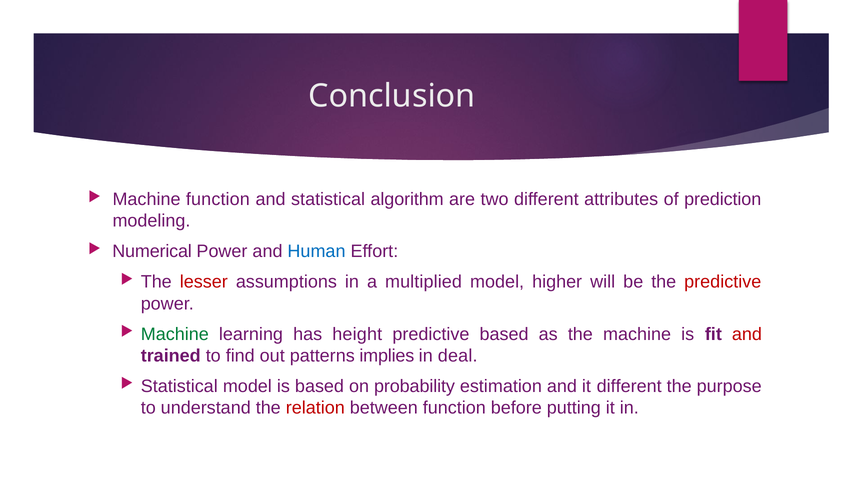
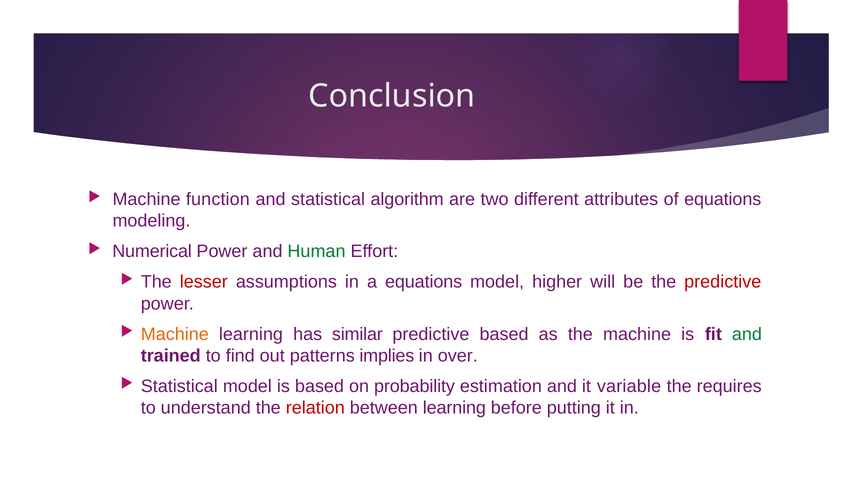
of prediction: prediction -> equations
Human colour: blue -> green
a multiplied: multiplied -> equations
Machine at (175, 334) colour: green -> orange
height: height -> similar
and at (747, 334) colour: red -> green
deal: deal -> over
it different: different -> variable
purpose: purpose -> requires
between function: function -> learning
